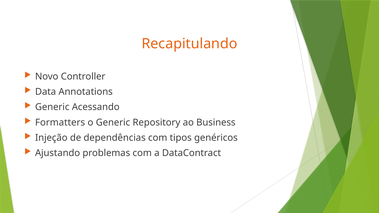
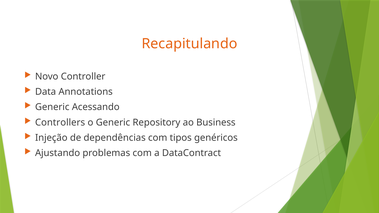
Formatters: Formatters -> Controllers
